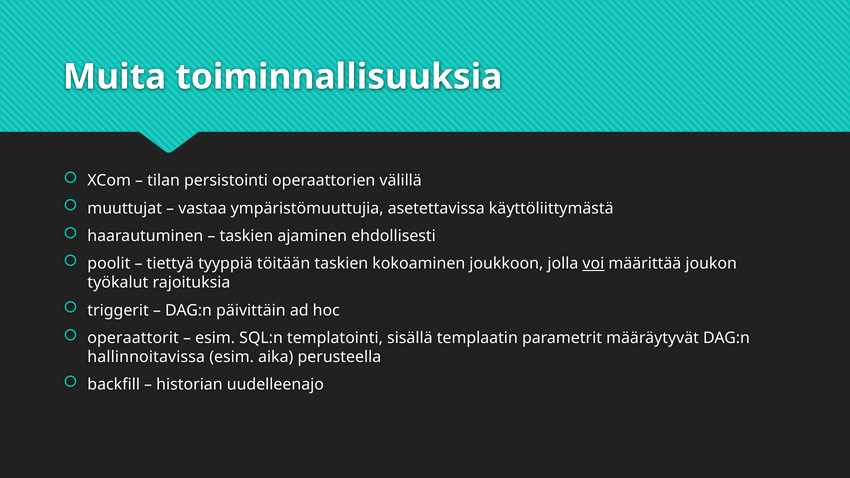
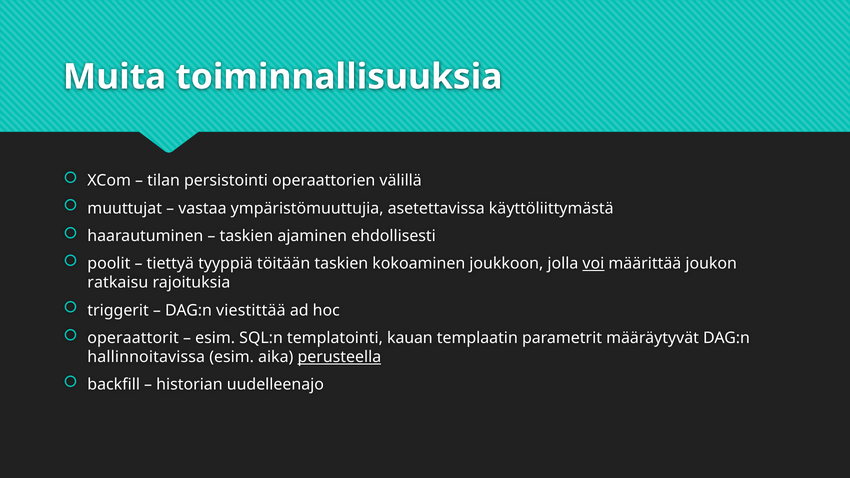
työkalut: työkalut -> ratkaisu
päivittäin: päivittäin -> viestittää
sisällä: sisällä -> kauan
perusteella underline: none -> present
